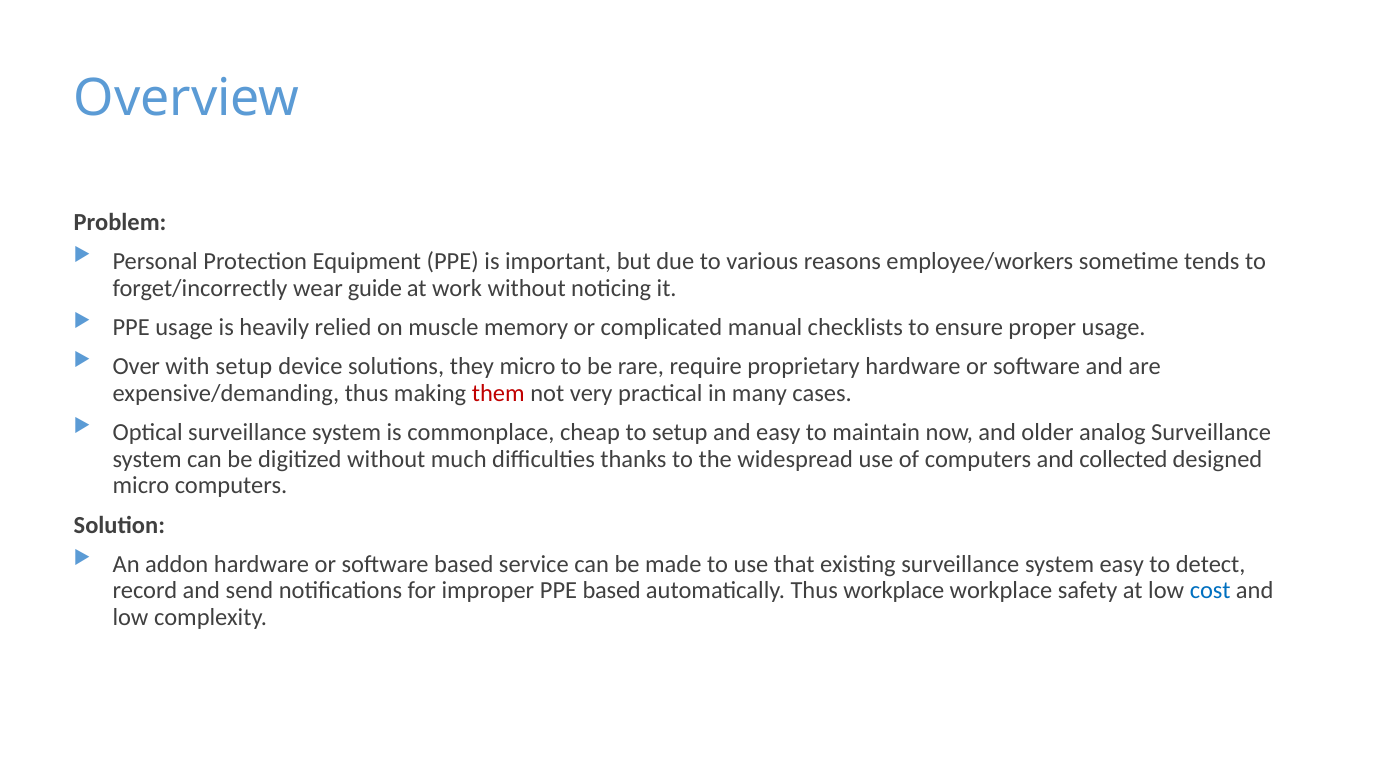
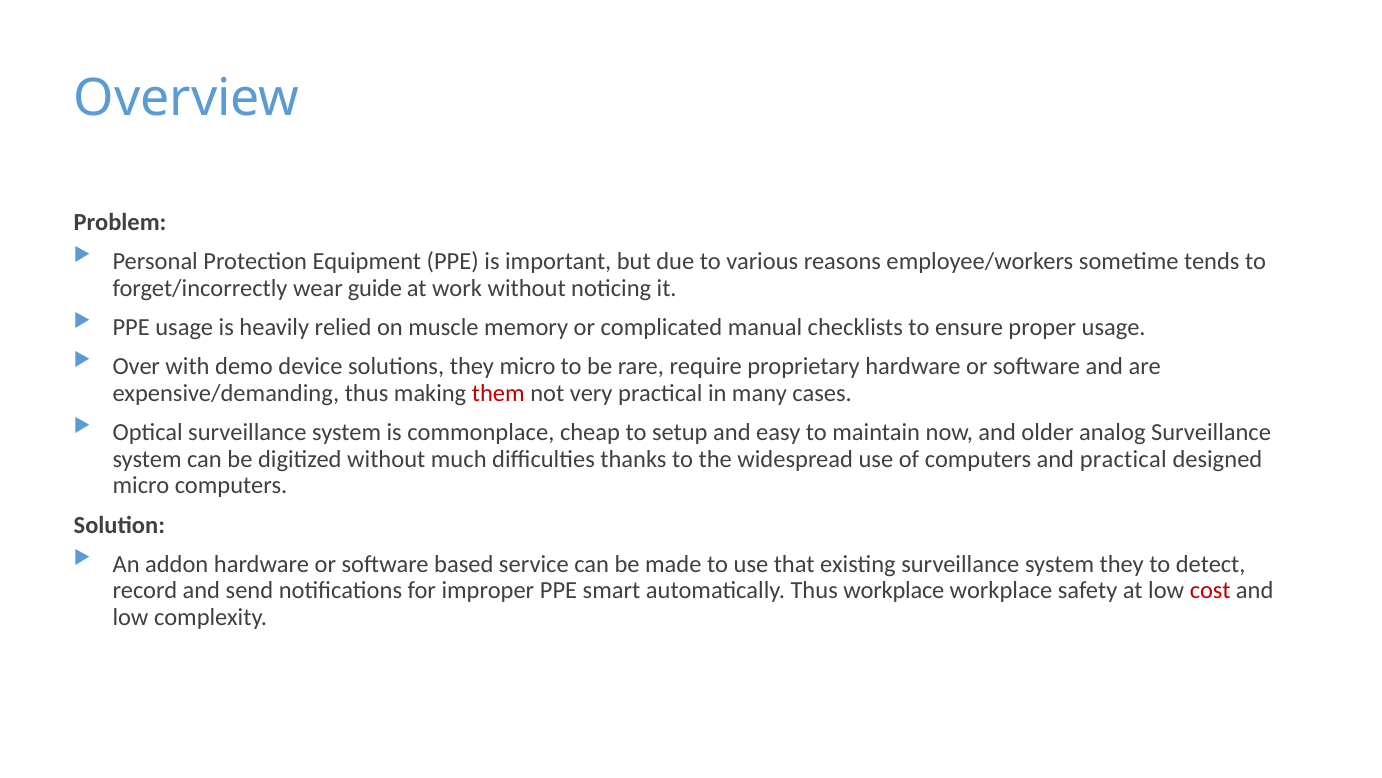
with setup: setup -> demo
and collected: collected -> practical
system easy: easy -> they
PPE based: based -> smart
cost colour: blue -> red
